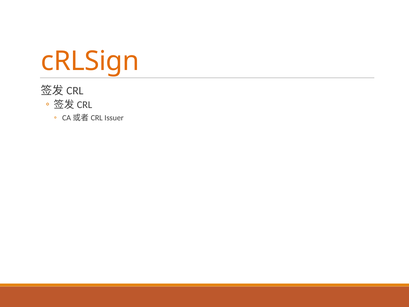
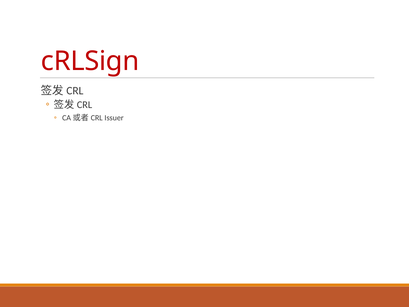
cRLSign colour: orange -> red
